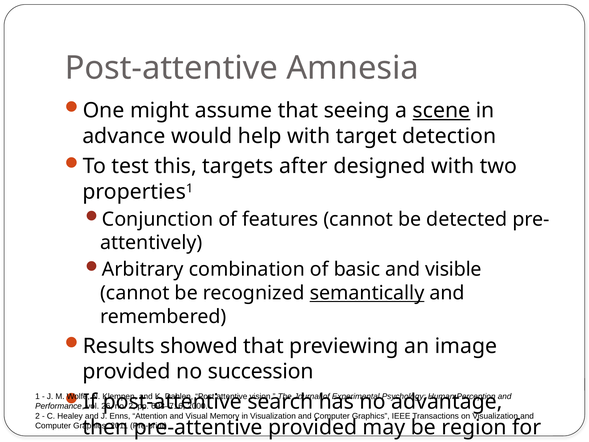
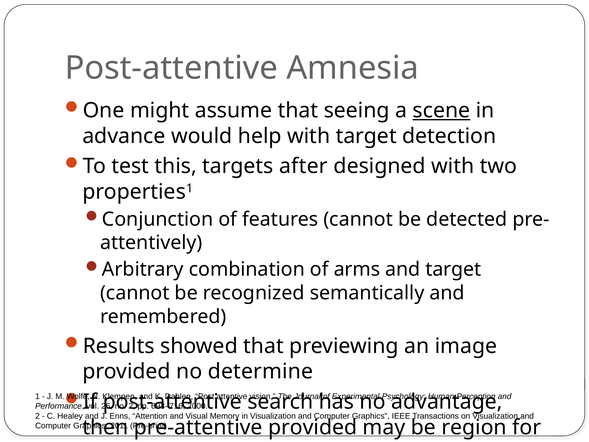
basic: basic -> arms
and visible: visible -> target
semantically underline: present -> none
succession: succession -> determine
